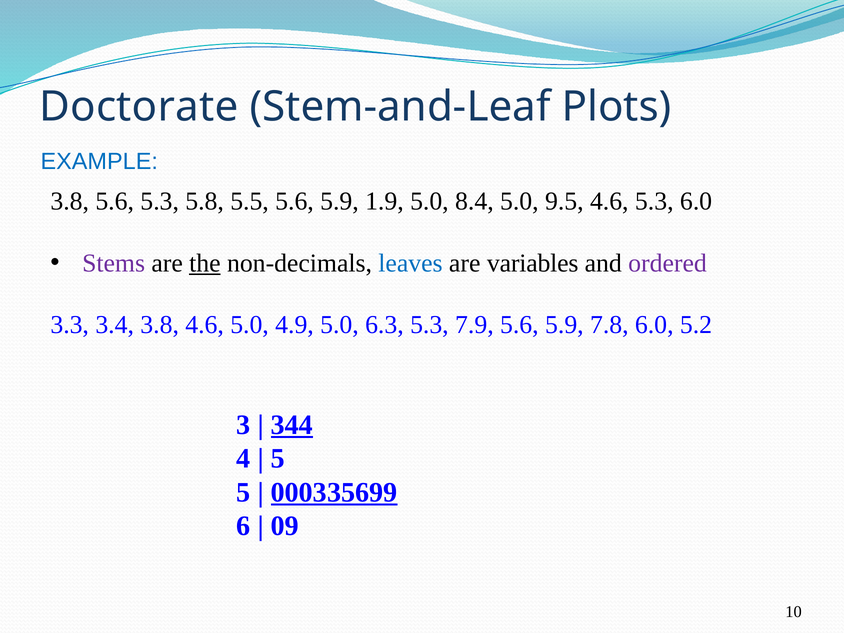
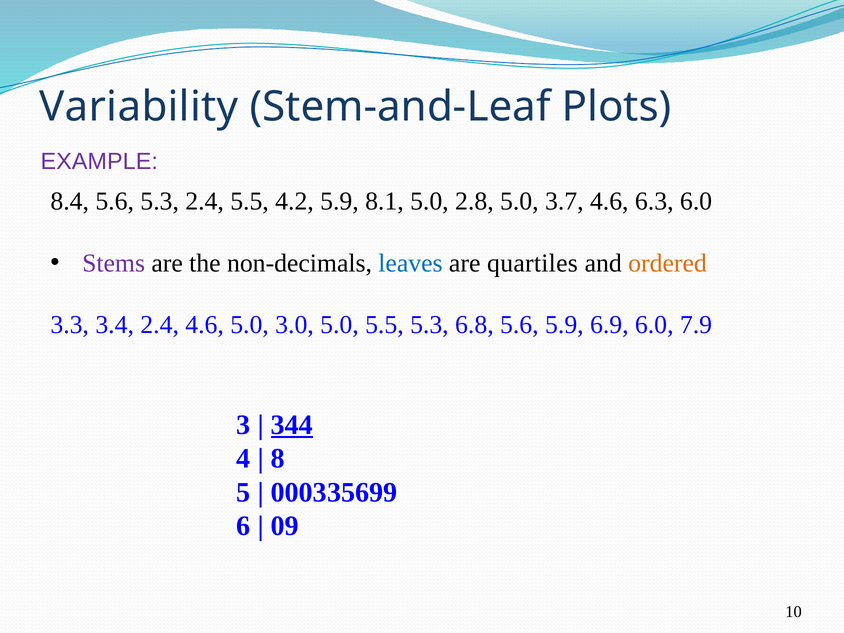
Doctorate: Doctorate -> Variability
EXAMPLE colour: blue -> purple
3.8 at (70, 201): 3.8 -> 8.4
5.3 5.8: 5.8 -> 2.4
5.5 5.6: 5.6 -> 4.2
1.9: 1.9 -> 8.1
8.4: 8.4 -> 2.8
9.5: 9.5 -> 3.7
4.6 5.3: 5.3 -> 6.3
the underline: present -> none
variables: variables -> quartiles
ordered colour: purple -> orange
3.4 3.8: 3.8 -> 2.4
4.9: 4.9 -> 3.0
5.0 6.3: 6.3 -> 5.5
7.9: 7.9 -> 6.8
7.8: 7.8 -> 6.9
5.2: 5.2 -> 7.9
5 at (278, 459): 5 -> 8
000335699 underline: present -> none
